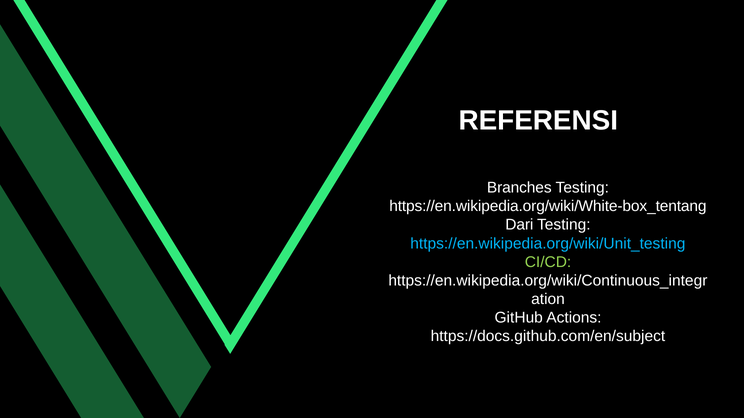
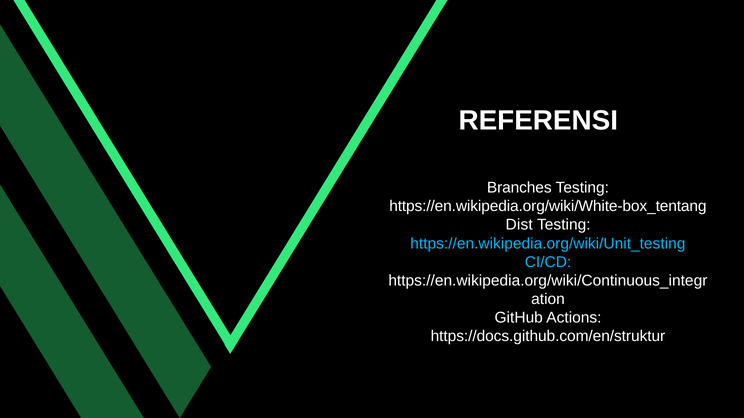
Dari: Dari -> Dist
CI/CD colour: light green -> light blue
https://docs.github.com/en/subject: https://docs.github.com/en/subject -> https://docs.github.com/en/struktur
